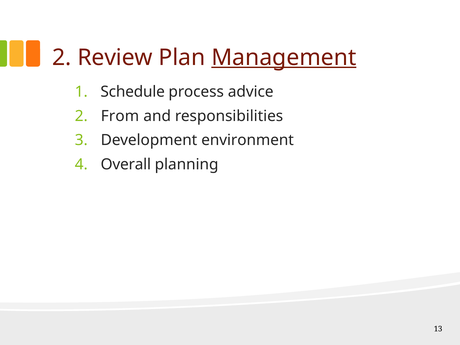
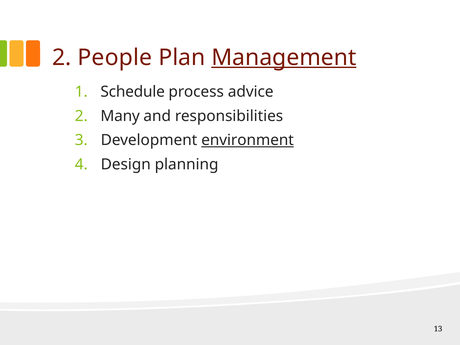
Review: Review -> People
From: From -> Many
environment underline: none -> present
Overall: Overall -> Design
